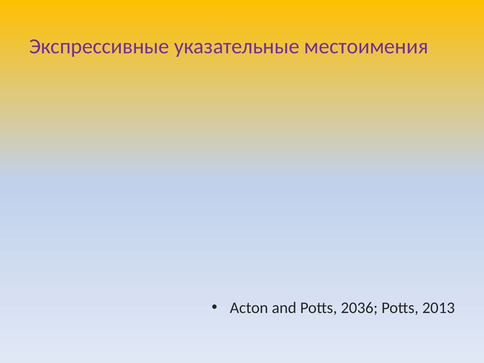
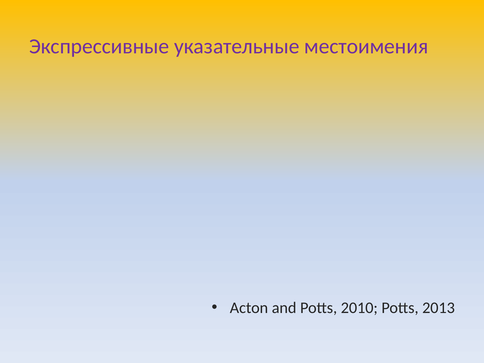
2036: 2036 -> 2010
